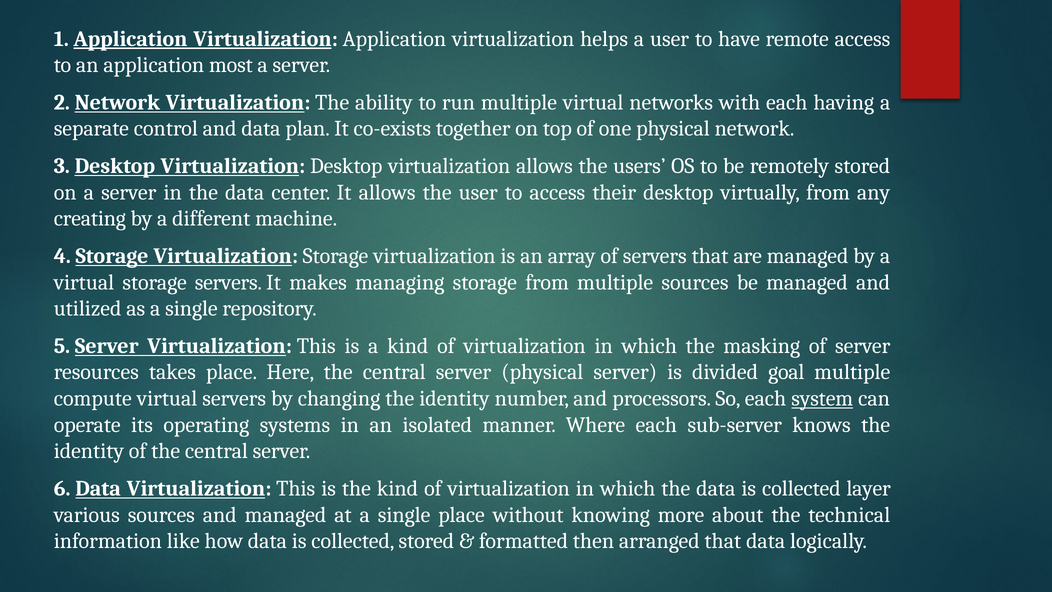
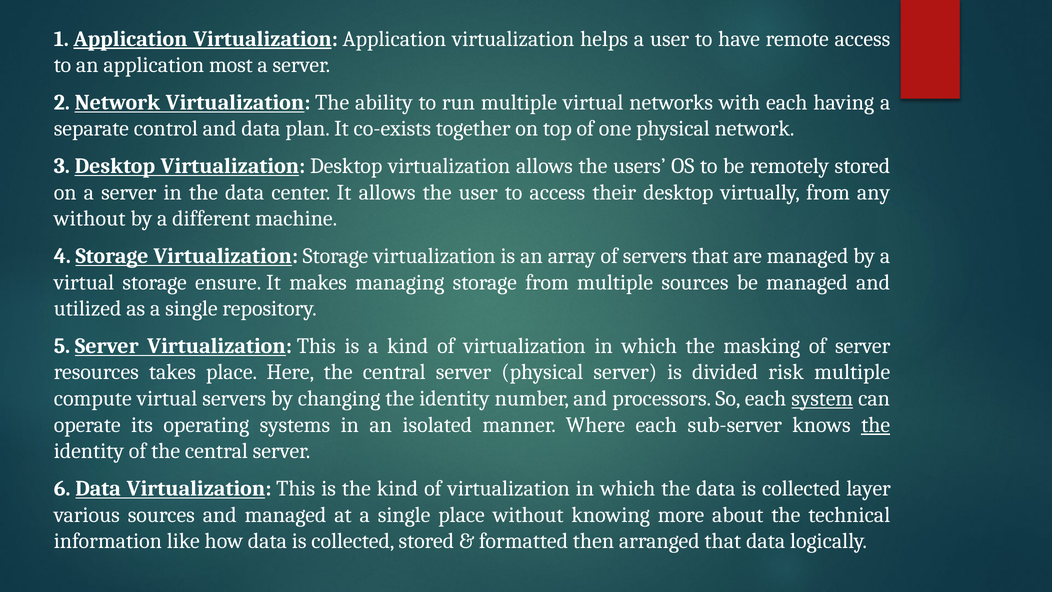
creating at (90, 219): creating -> without
storage servers: servers -> ensure
goal: goal -> risk
the at (876, 425) underline: none -> present
